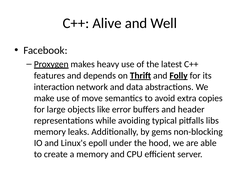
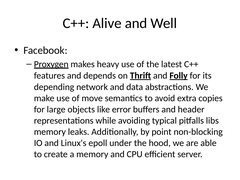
interaction: interaction -> depending
gems: gems -> point
